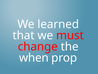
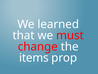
when: when -> items
